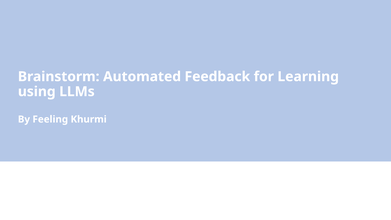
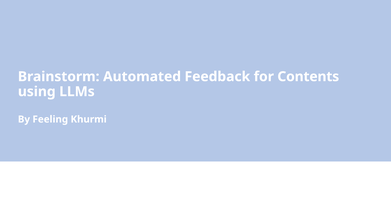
Learning: Learning -> Contents
